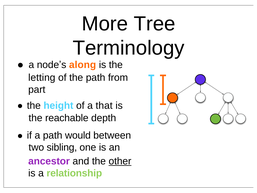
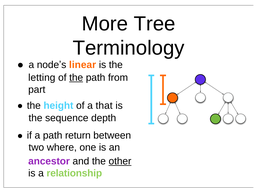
along: along -> linear
the at (76, 78) underline: none -> present
reachable: reachable -> sequence
would: would -> return
sibling: sibling -> where
